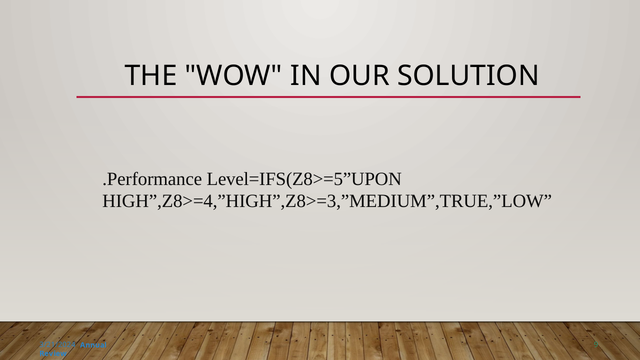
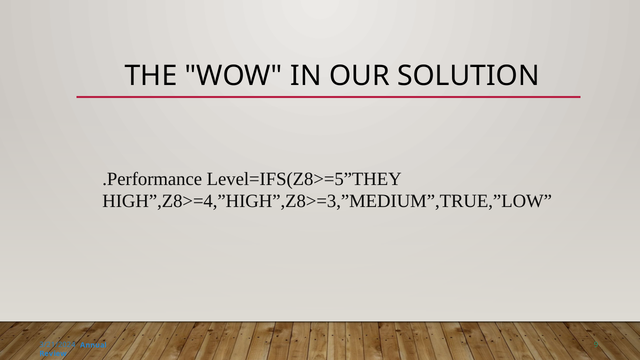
Level=IFS(Z8>=5”UPON: Level=IFS(Z8>=5”UPON -> Level=IFS(Z8>=5”THEY
